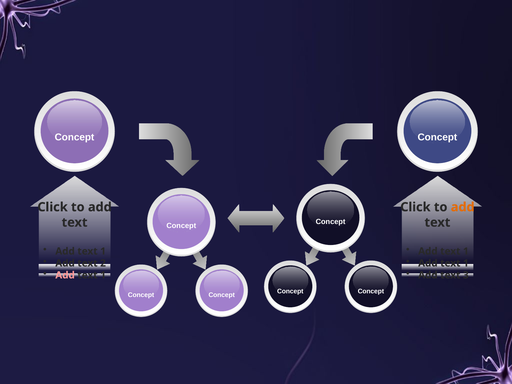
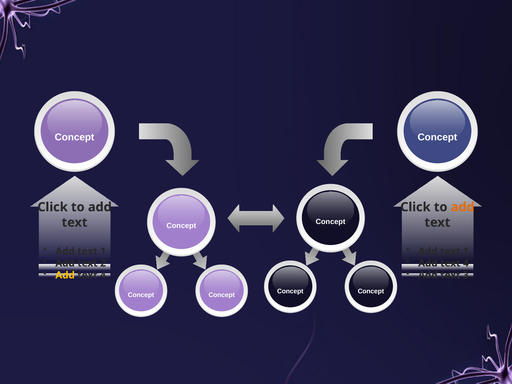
1 at (466, 263): 1 -> 4
Add at (65, 275) colour: pink -> yellow
1 at (103, 275): 1 -> 4
